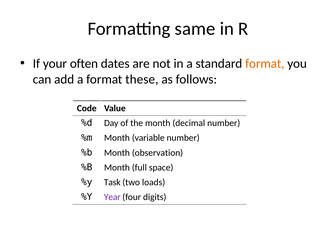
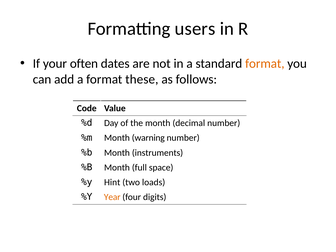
same: same -> users
variable: variable -> warning
observation: observation -> instruments
Task: Task -> Hint
Year colour: purple -> orange
